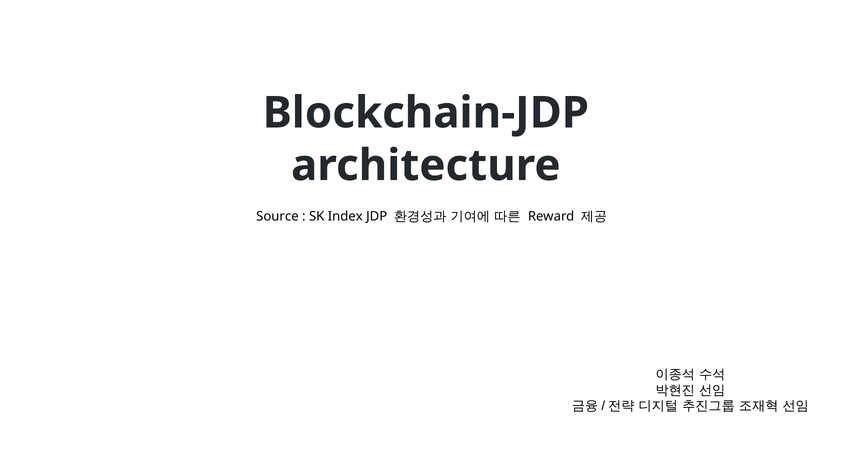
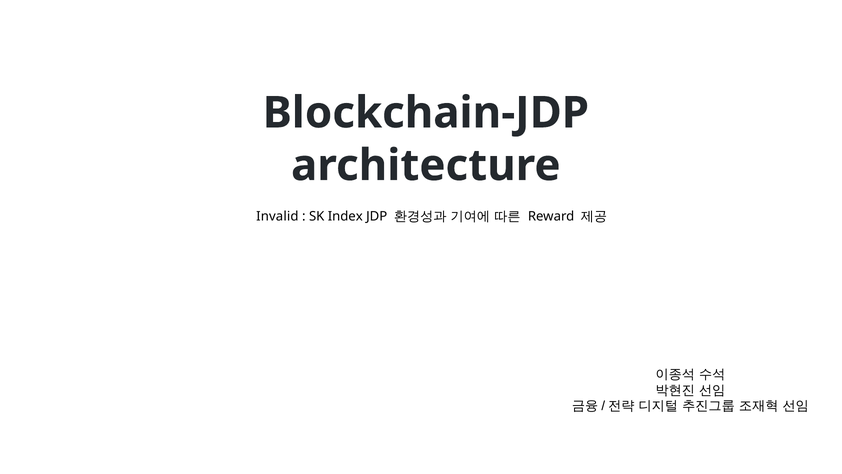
Source: Source -> Invalid
